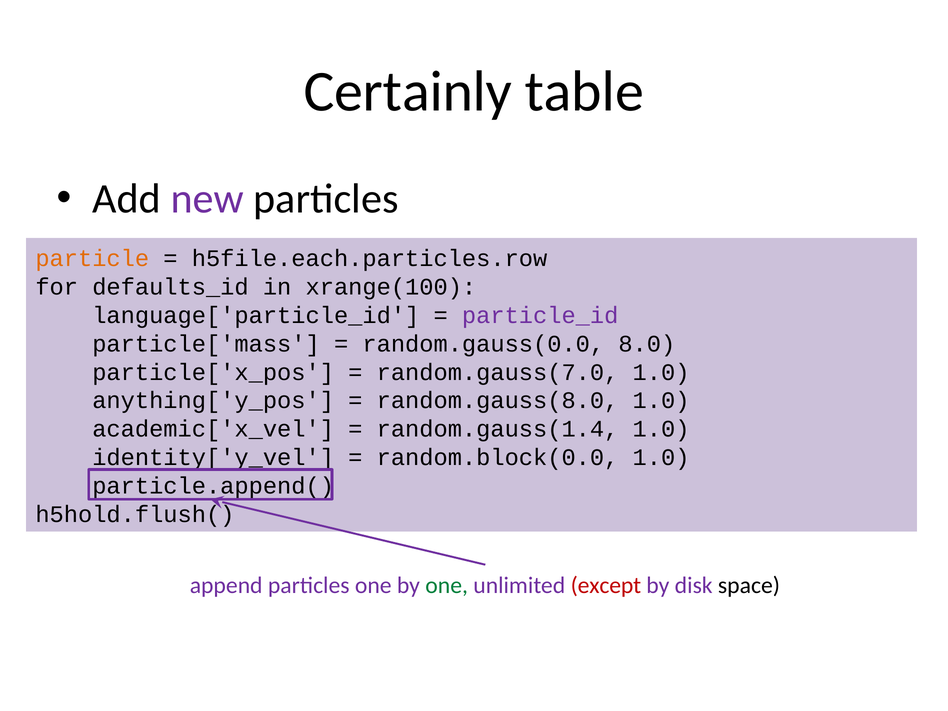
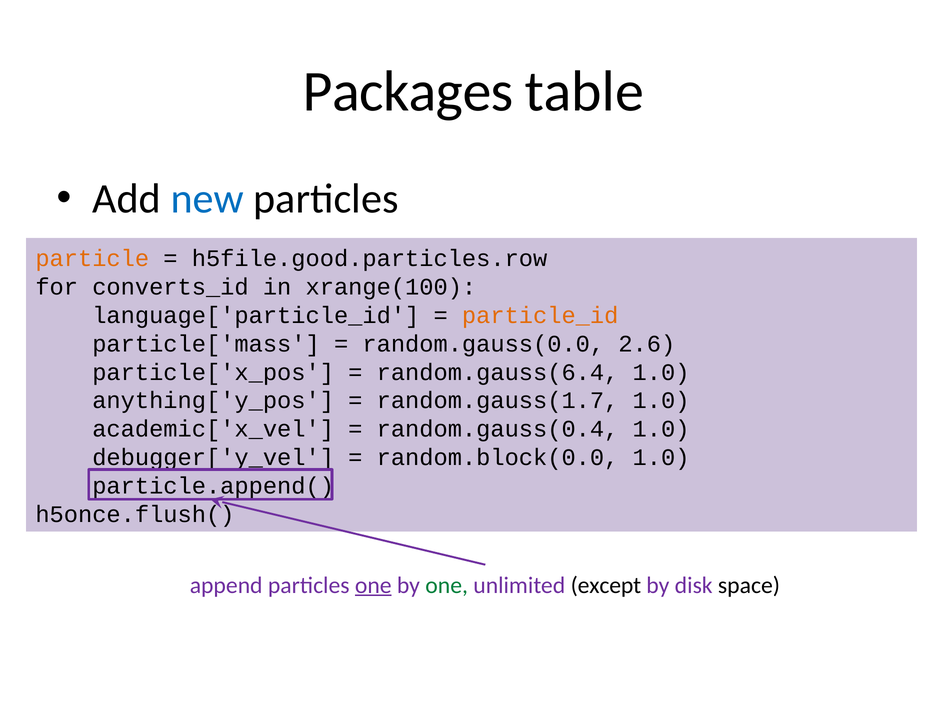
Certainly: Certainly -> Packages
new colour: purple -> blue
h5file.each.particles.row: h5file.each.particles.row -> h5file.good.particles.row
defaults_id: defaults_id -> converts_id
particle_id colour: purple -> orange
8.0: 8.0 -> 2.6
random.gauss(7.0: random.gauss(7.0 -> random.gauss(6.4
random.gauss(8.0: random.gauss(8.0 -> random.gauss(1.7
random.gauss(1.4: random.gauss(1.4 -> random.gauss(0.4
identity['y_vel: identity['y_vel -> debugger['y_vel
h5hold.flush(: h5hold.flush( -> h5once.flush(
one at (373, 585) underline: none -> present
except colour: red -> black
